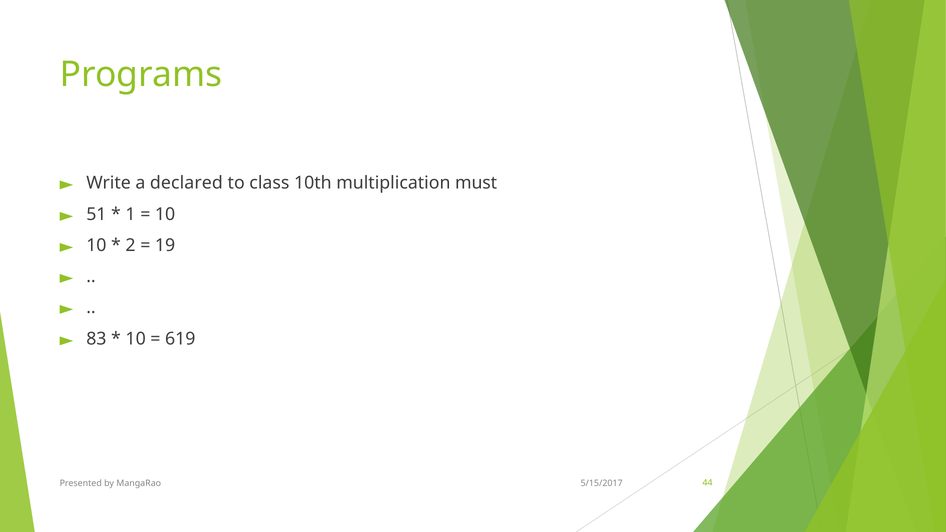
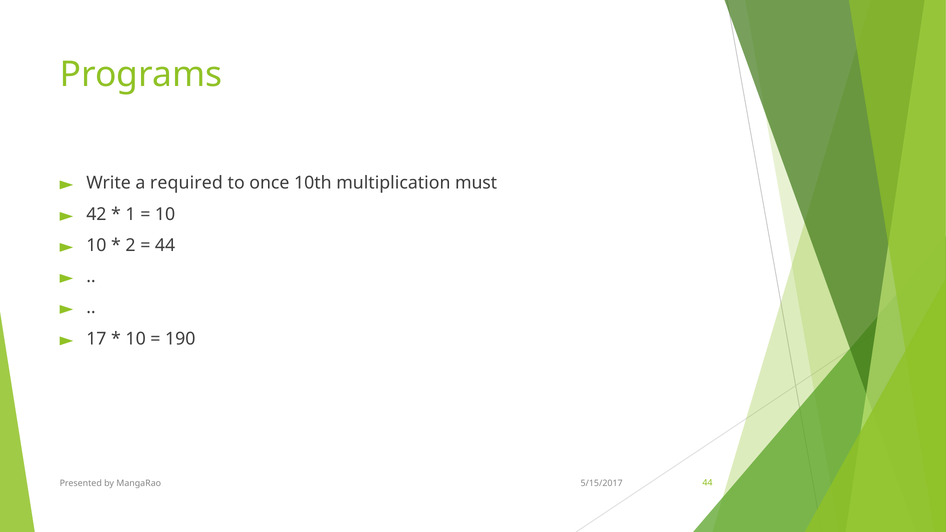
declared: declared -> required
class: class -> once
51: 51 -> 42
19 at (165, 245): 19 -> 44
83: 83 -> 17
619: 619 -> 190
